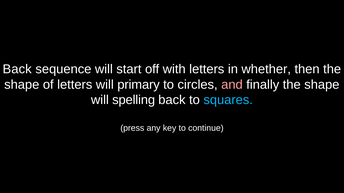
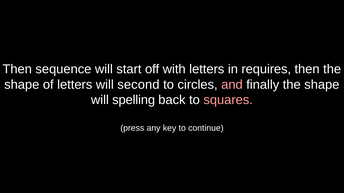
Back at (17, 69): Back -> Then
whether: whether -> requires
primary: primary -> second
squares colour: light blue -> pink
